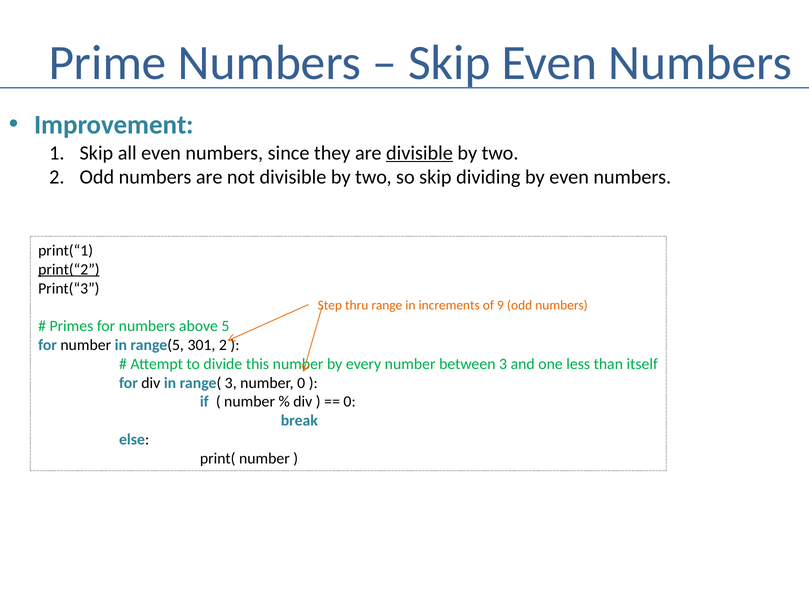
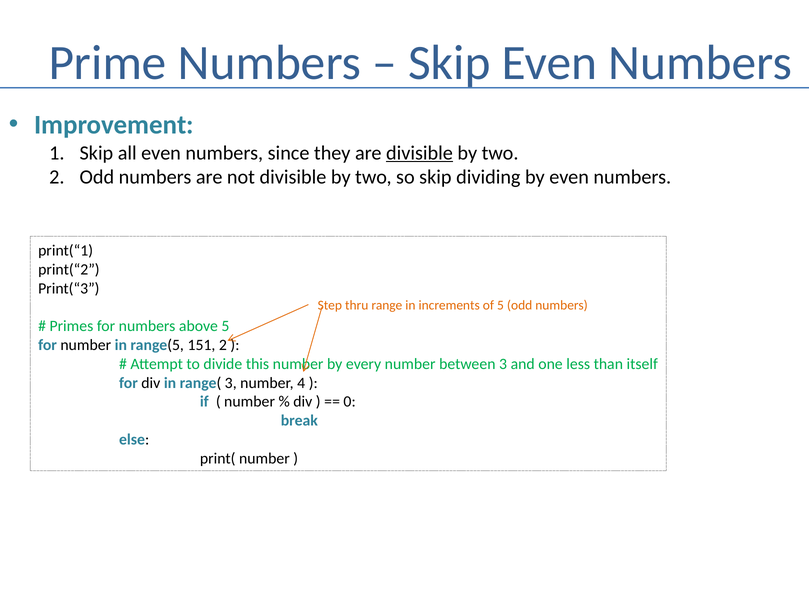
print(“2 underline: present -> none
of 9: 9 -> 5
301: 301 -> 151
number 0: 0 -> 4
